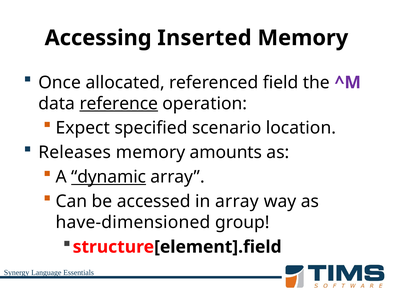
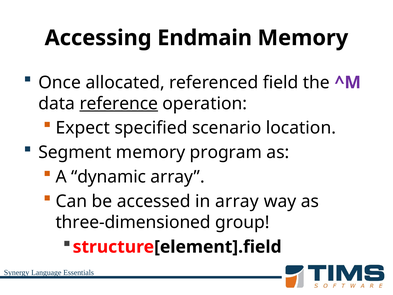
Inserted: Inserted -> Endmain
Releases: Releases -> Segment
amounts: amounts -> program
dynamic underline: present -> none
have-dimensioned: have-dimensioned -> three-dimensioned
